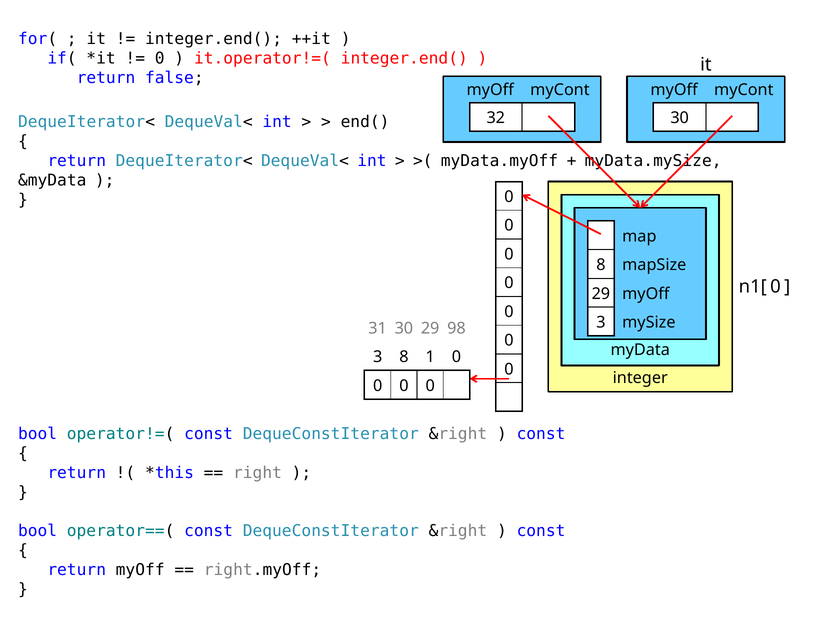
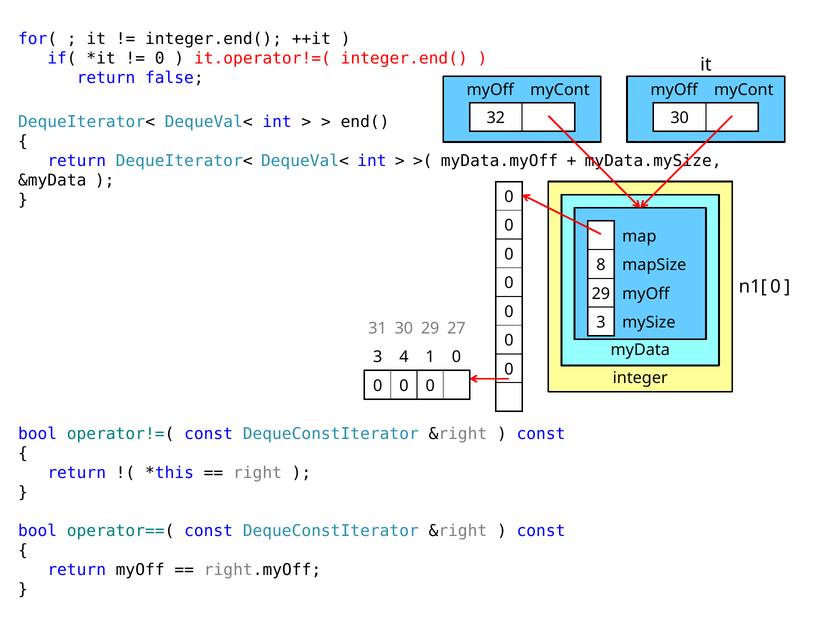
98: 98 -> 27
3 8: 8 -> 4
